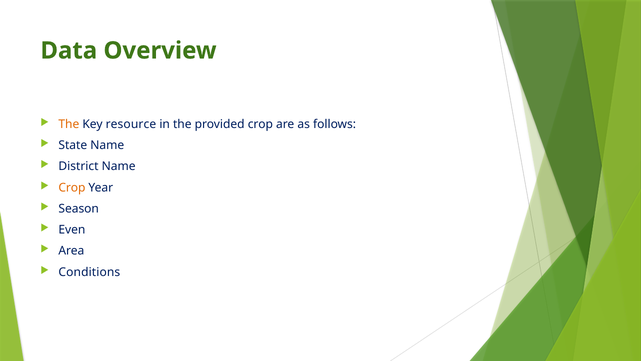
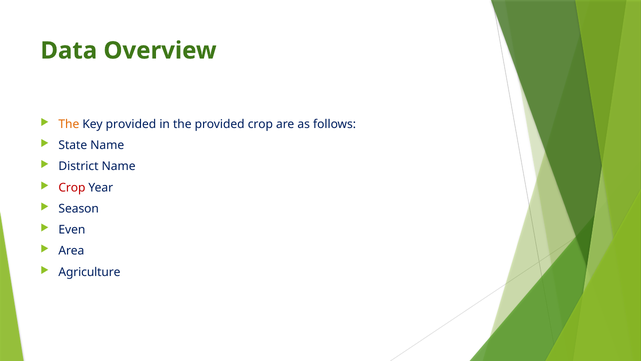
Key resource: resource -> provided
Crop at (72, 187) colour: orange -> red
Conditions: Conditions -> Agriculture
